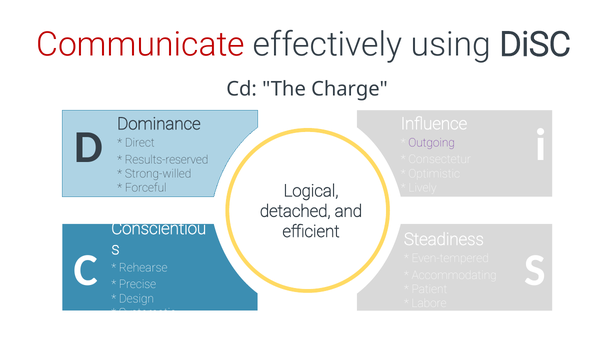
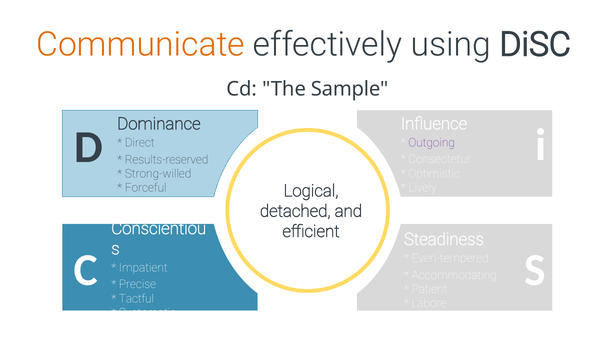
Communicate colour: red -> orange
Charge: Charge -> Sample
Rehearse: Rehearse -> Impatient
Design: Design -> Tactful
